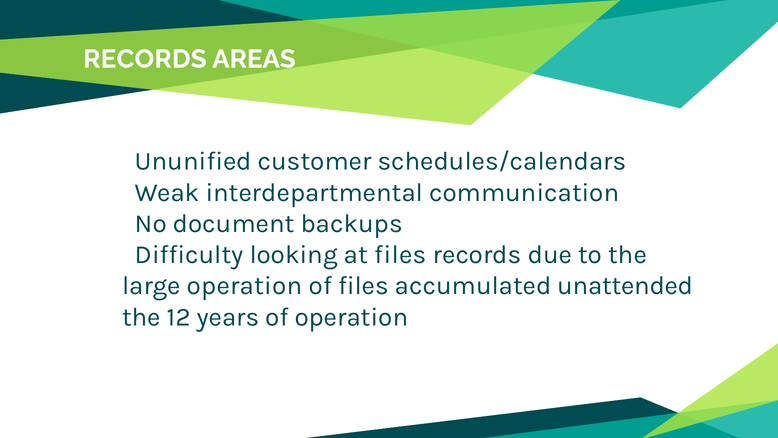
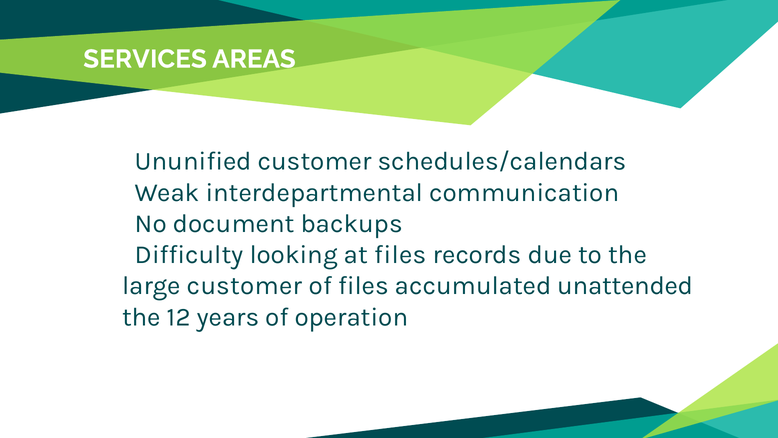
RECORDS at (145, 59): RECORDS -> SERVICES
large operation: operation -> customer
